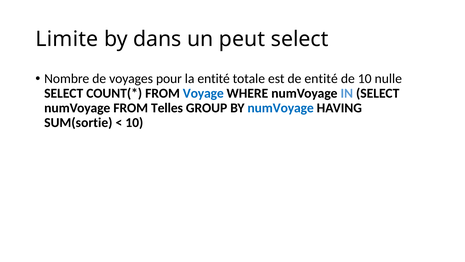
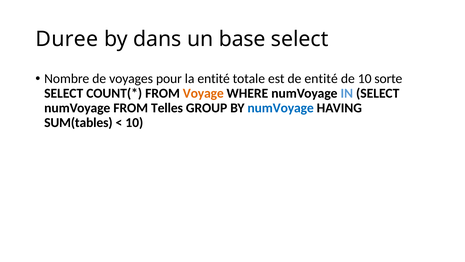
Limite: Limite -> Duree
peut: peut -> base
nulle: nulle -> sorte
Voyage colour: blue -> orange
SUM(sortie: SUM(sortie -> SUM(tables
